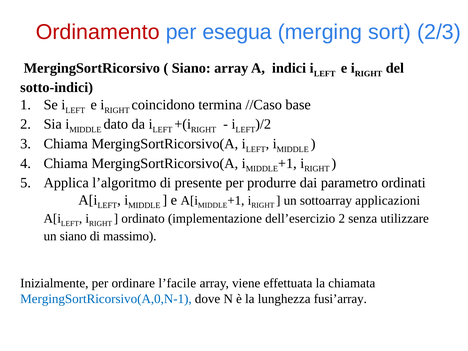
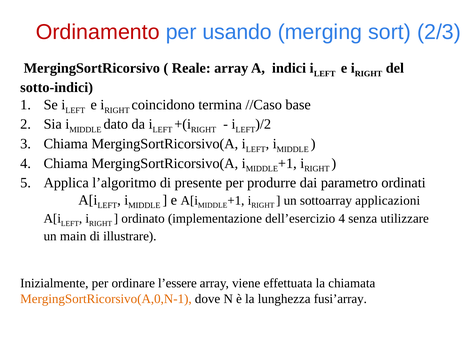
esegua: esegua -> usando
Siano at (191, 68): Siano -> Reale
dell’esercizio 2: 2 -> 4
un siano: siano -> main
massimo: massimo -> illustrare
l’facile: l’facile -> l’essere
MergingSortRicorsivo(A,0,N-1 colour: blue -> orange
